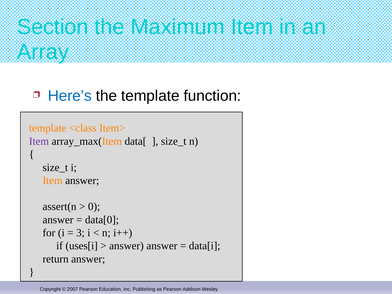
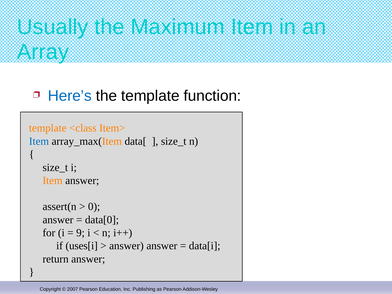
Section: Section -> Usually
Item at (39, 141) colour: purple -> blue
3: 3 -> 9
